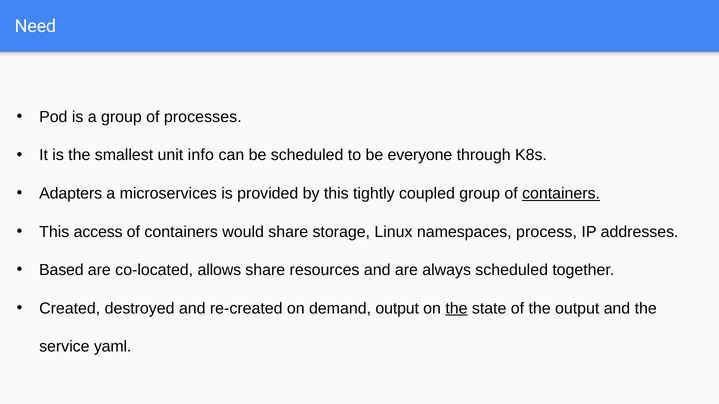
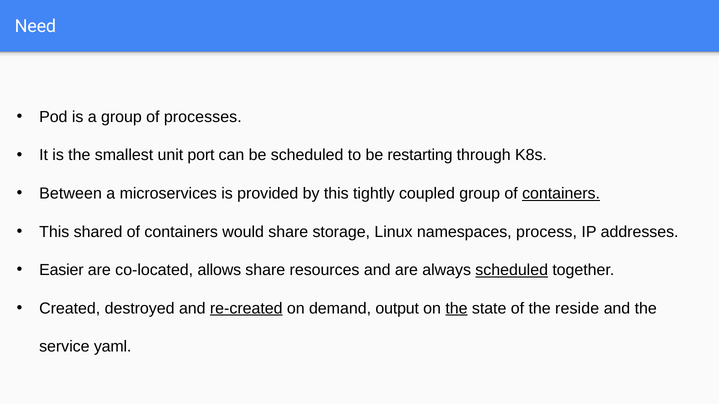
info: info -> port
everyone: everyone -> restarting
Adapters: Adapters -> Between
access: access -> shared
Based: Based -> Easier
scheduled at (512, 270) underline: none -> present
re-created underline: none -> present
the output: output -> reside
